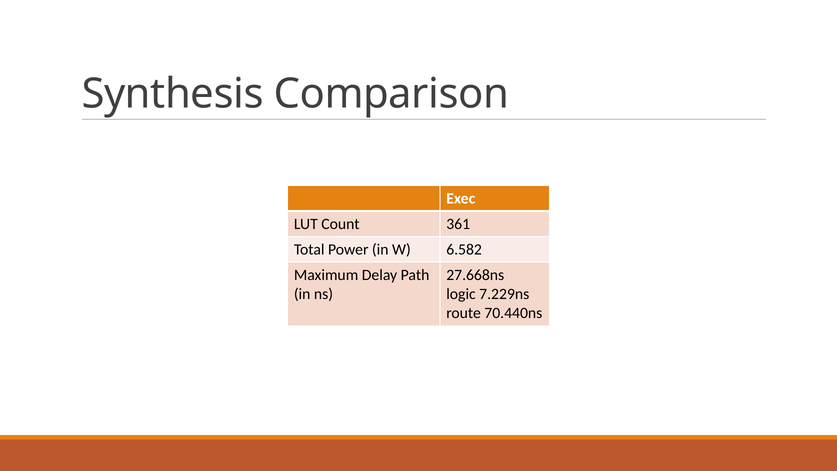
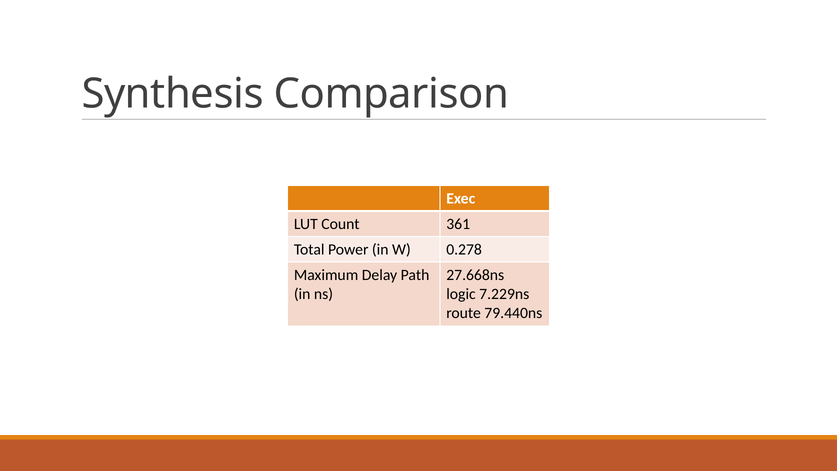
6.582: 6.582 -> 0.278
70.440ns: 70.440ns -> 79.440ns
